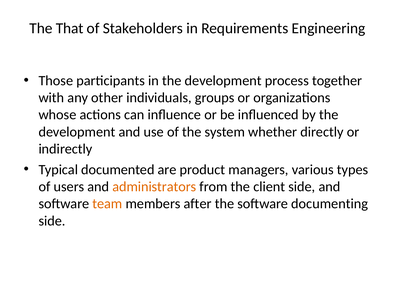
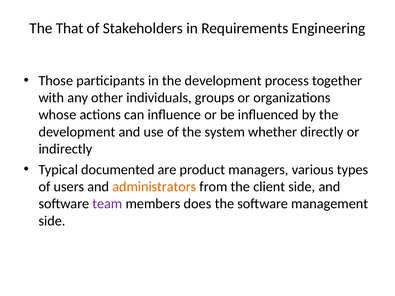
team colour: orange -> purple
after: after -> does
documenting: documenting -> management
